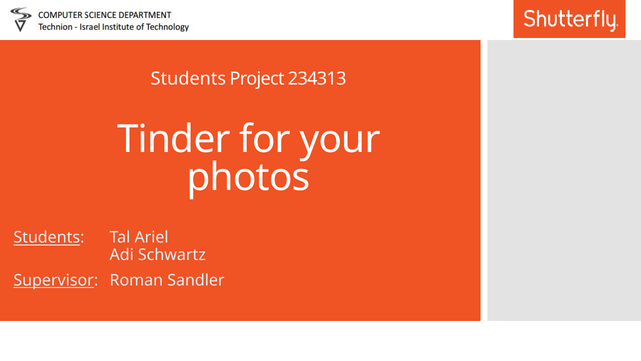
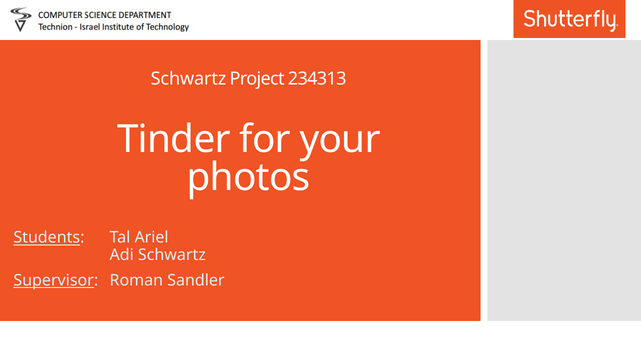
Students at (188, 79): Students -> Schwartz
